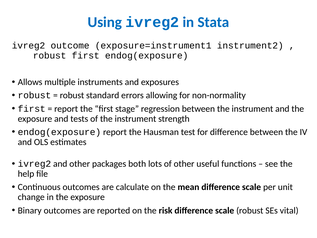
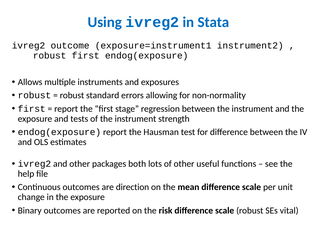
calculate: calculate -> direction
